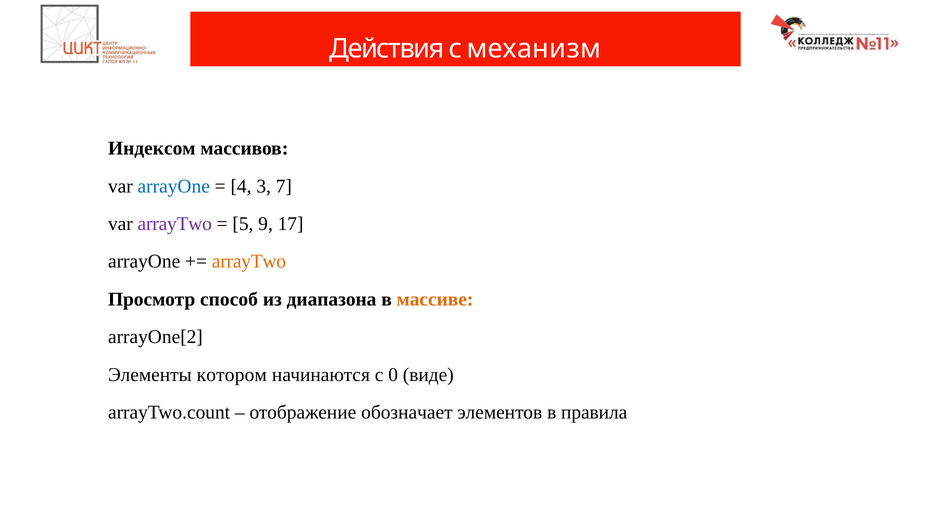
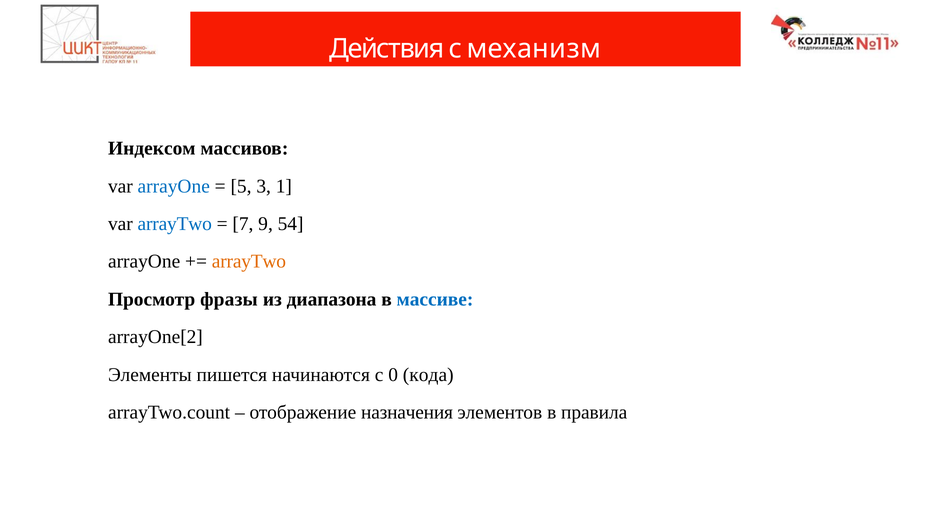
4: 4 -> 5
7: 7 -> 1
arrayTwo at (175, 224) colour: purple -> blue
5: 5 -> 7
17: 17 -> 54
способ: способ -> фразы
массиве colour: orange -> blue
котором: котором -> пишется
виде: виде -> кода
обозначает: обозначает -> назначения
